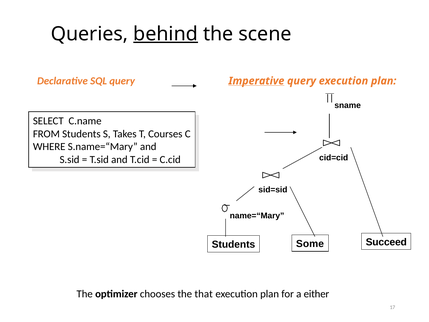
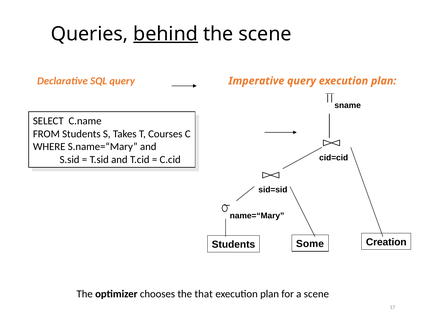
Imperative underline: present -> none
Succeed: Succeed -> Creation
a either: either -> scene
